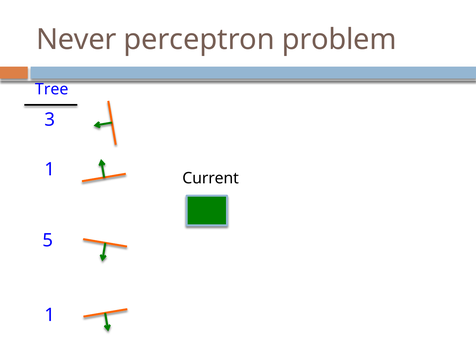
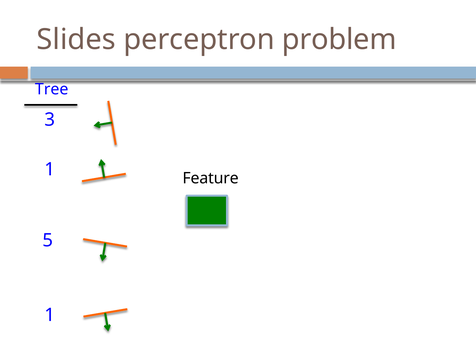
Never: Never -> Slides
Current: Current -> Feature
